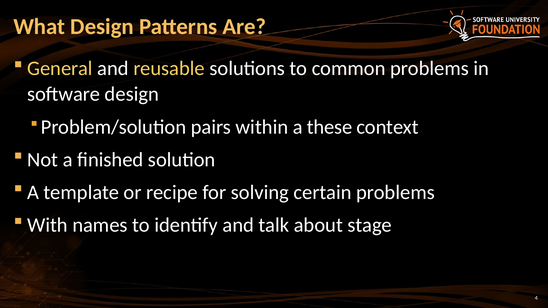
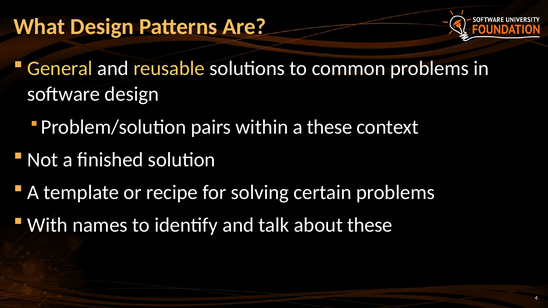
about stage: stage -> these
